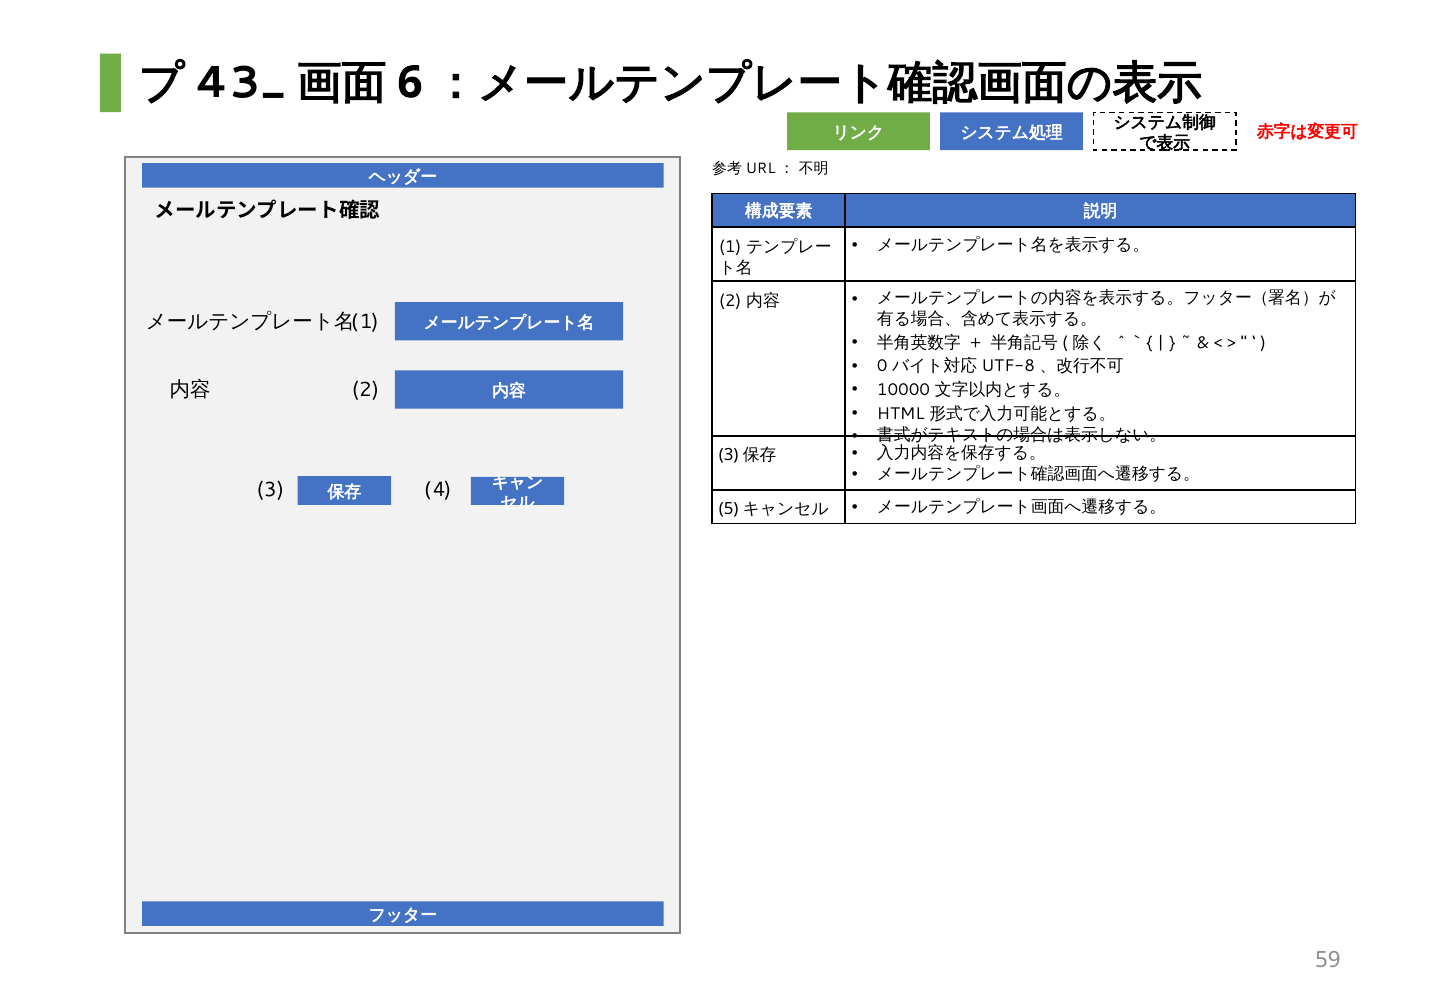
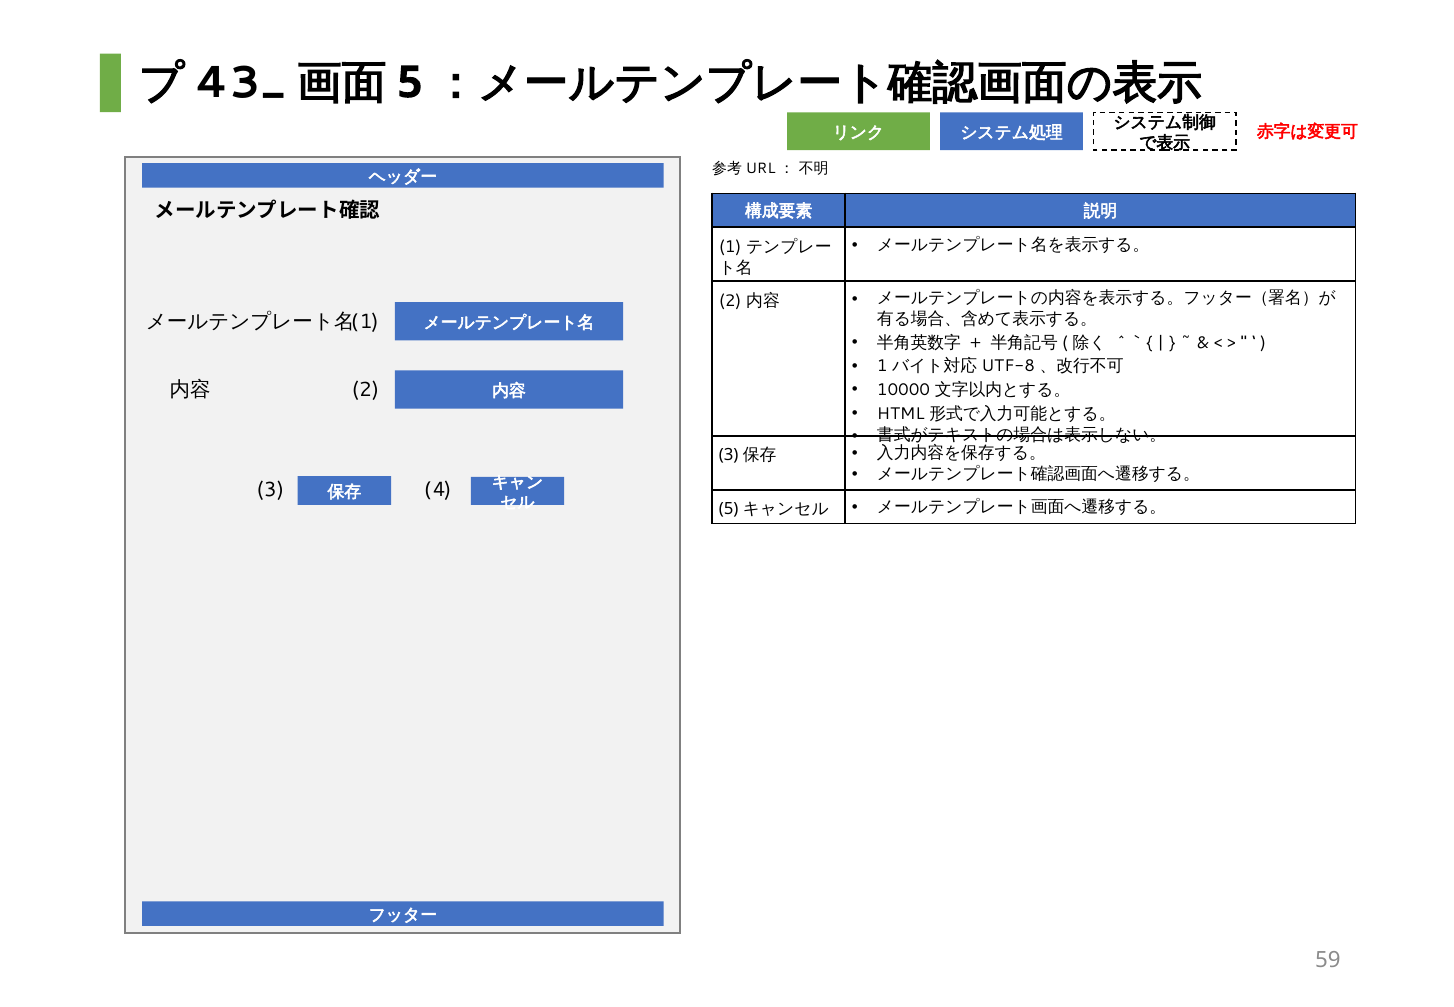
6 at (410, 83): 6 -> 5
0 at (882, 366): 0 -> 1
